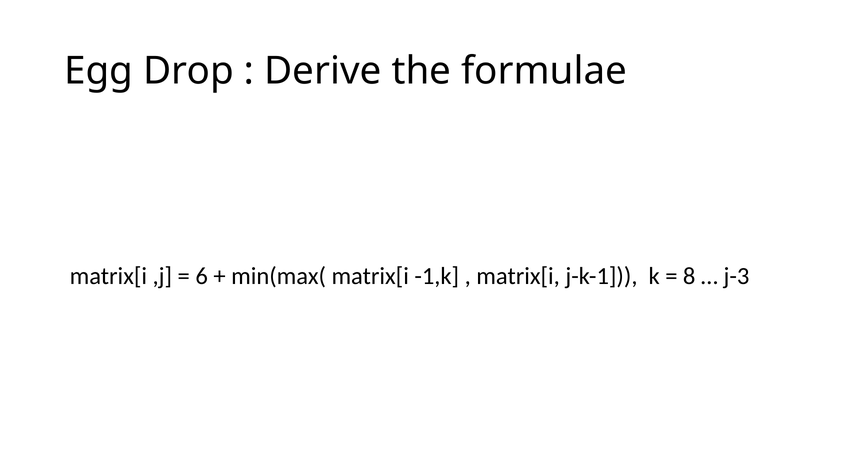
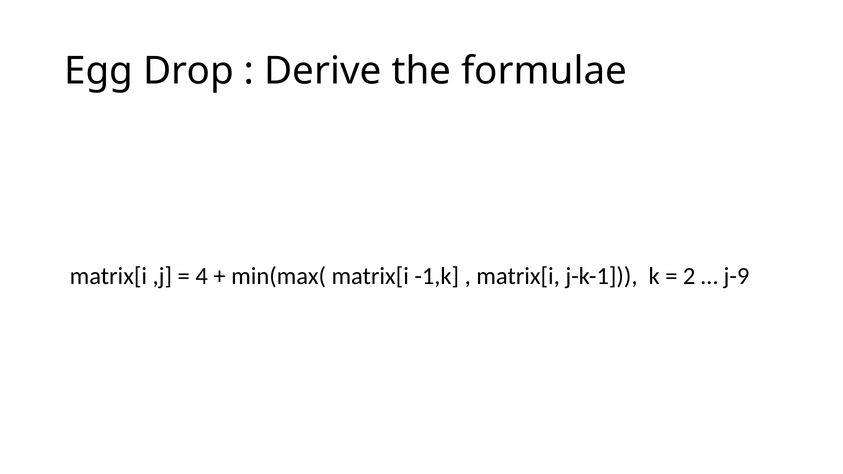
6: 6 -> 4
8: 8 -> 2
j-3: j-3 -> j-9
